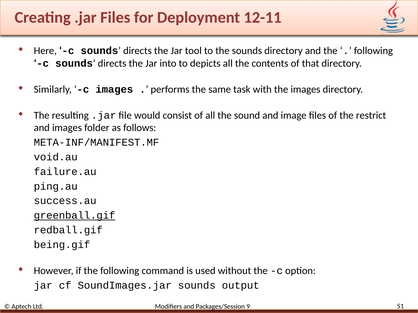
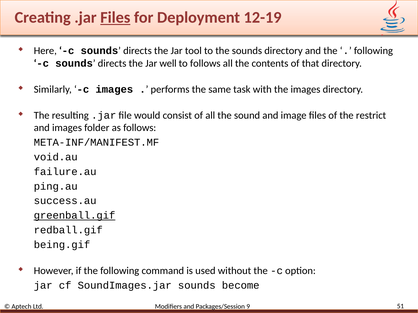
Files at (115, 17) underline: none -> present
12-11: 12-11 -> 12-19
into: into -> well
to depicts: depicts -> follows
output: output -> become
